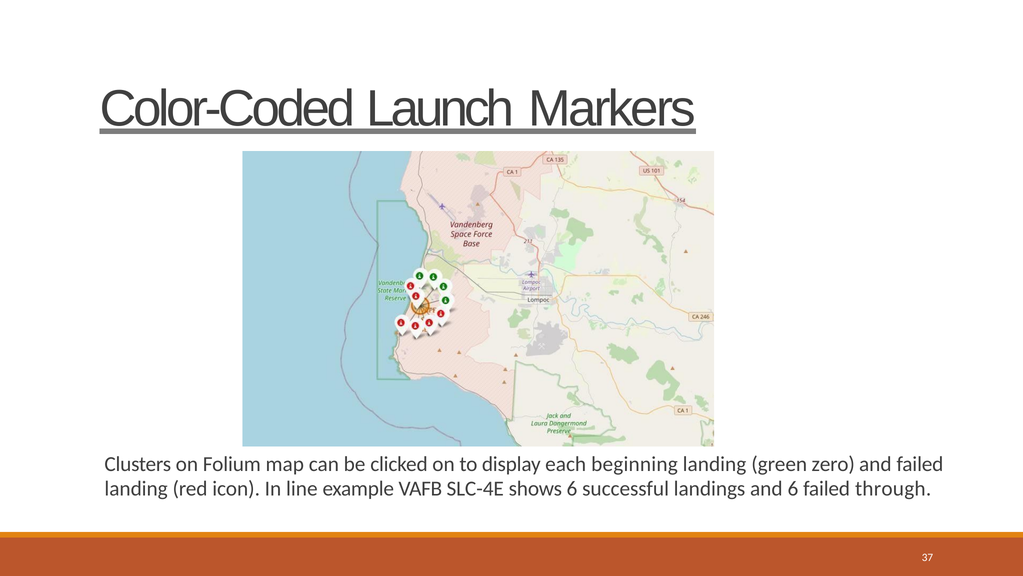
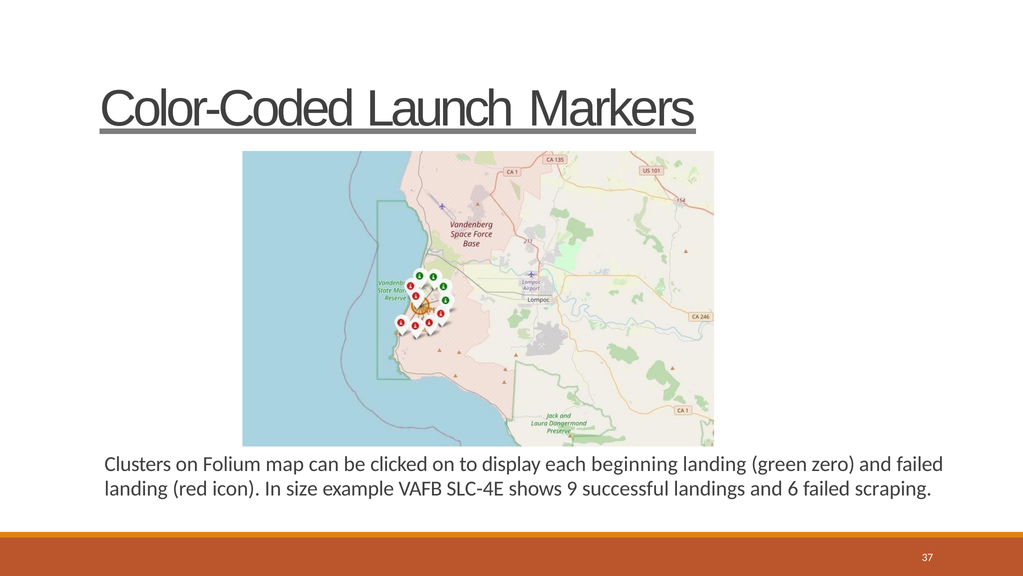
line: line -> size
shows 6: 6 -> 9
through: through -> scraping
